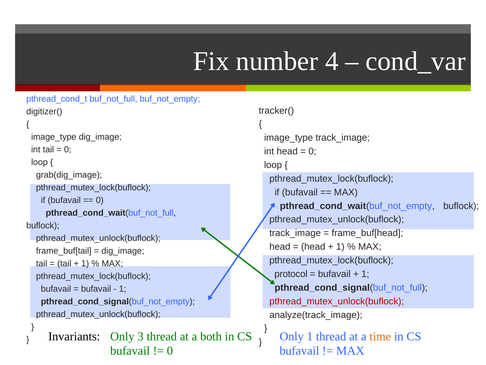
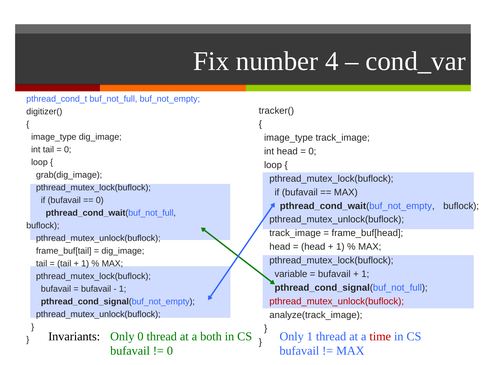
protocol: protocol -> variable
Only 3: 3 -> 0
time colour: orange -> red
